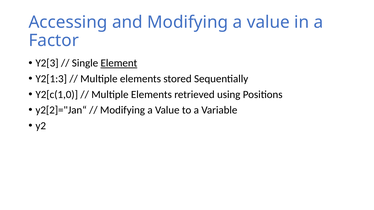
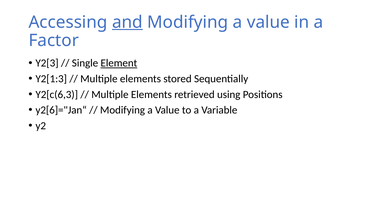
and underline: none -> present
Y2[c(1,0: Y2[c(1,0 -> Y2[c(6,3
y2[2]="Jan“: y2[2]="Jan“ -> y2[6]="Jan“
